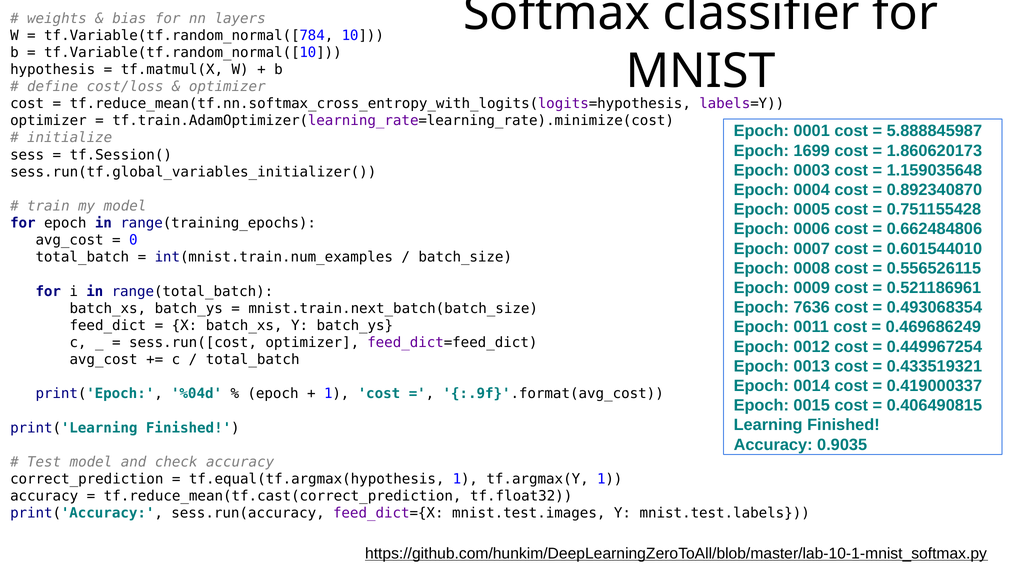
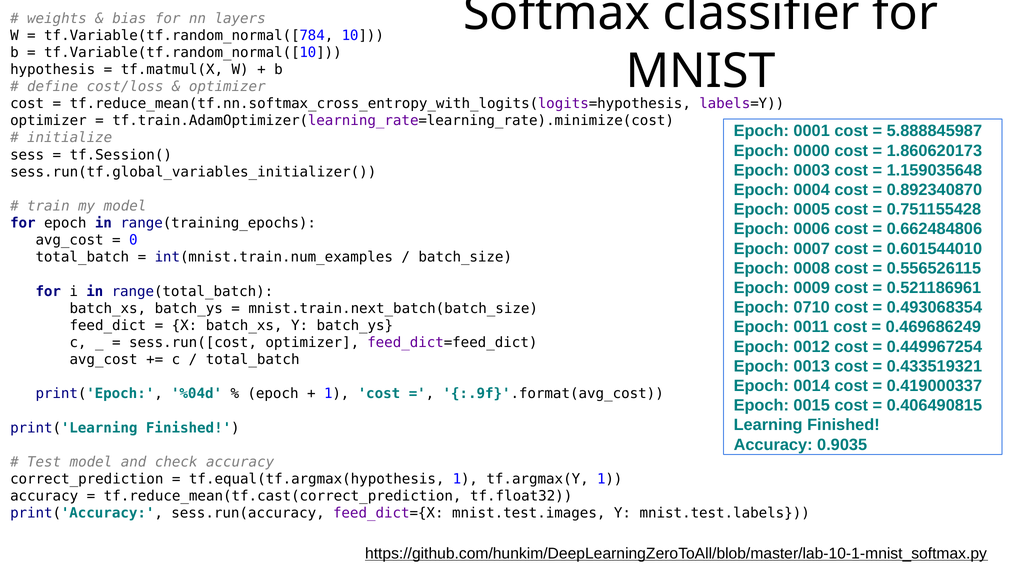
1699: 1699 -> 0000
7636: 7636 -> 0710
